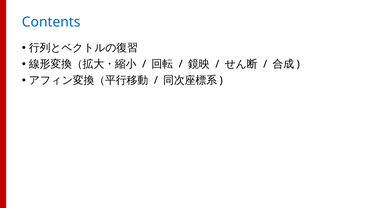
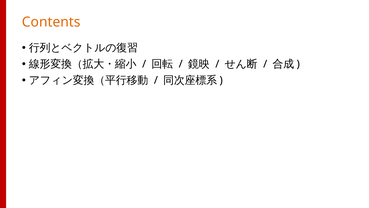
Contents colour: blue -> orange
